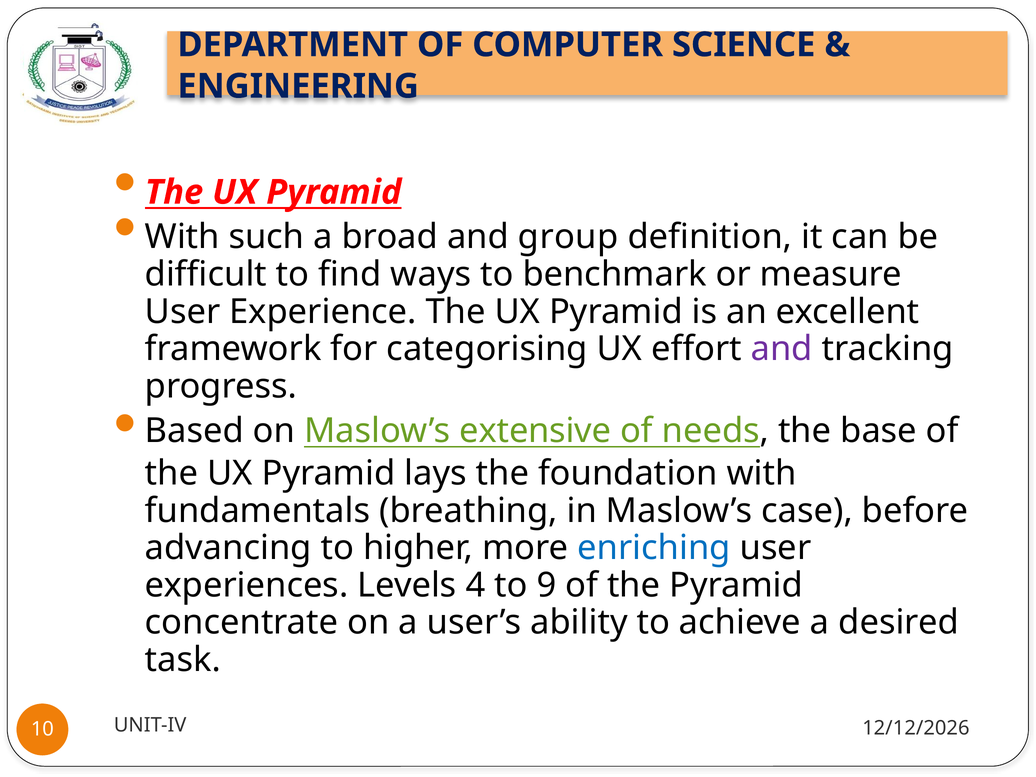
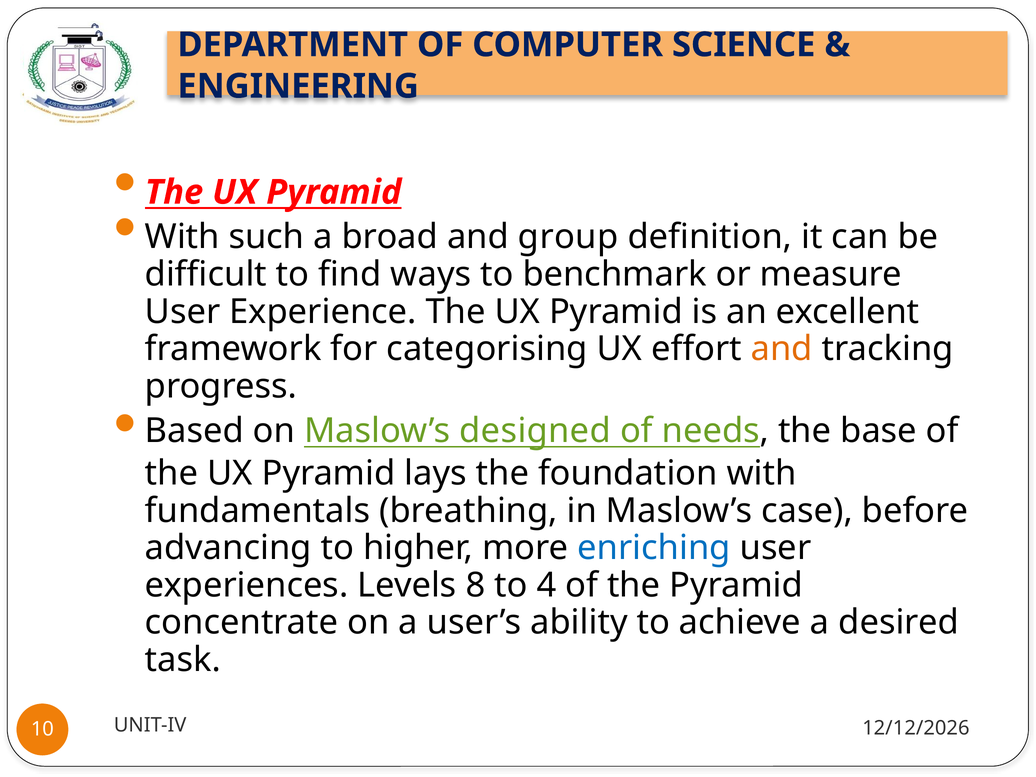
and at (782, 349) colour: purple -> orange
extensive: extensive -> designed
4: 4 -> 8
9: 9 -> 4
